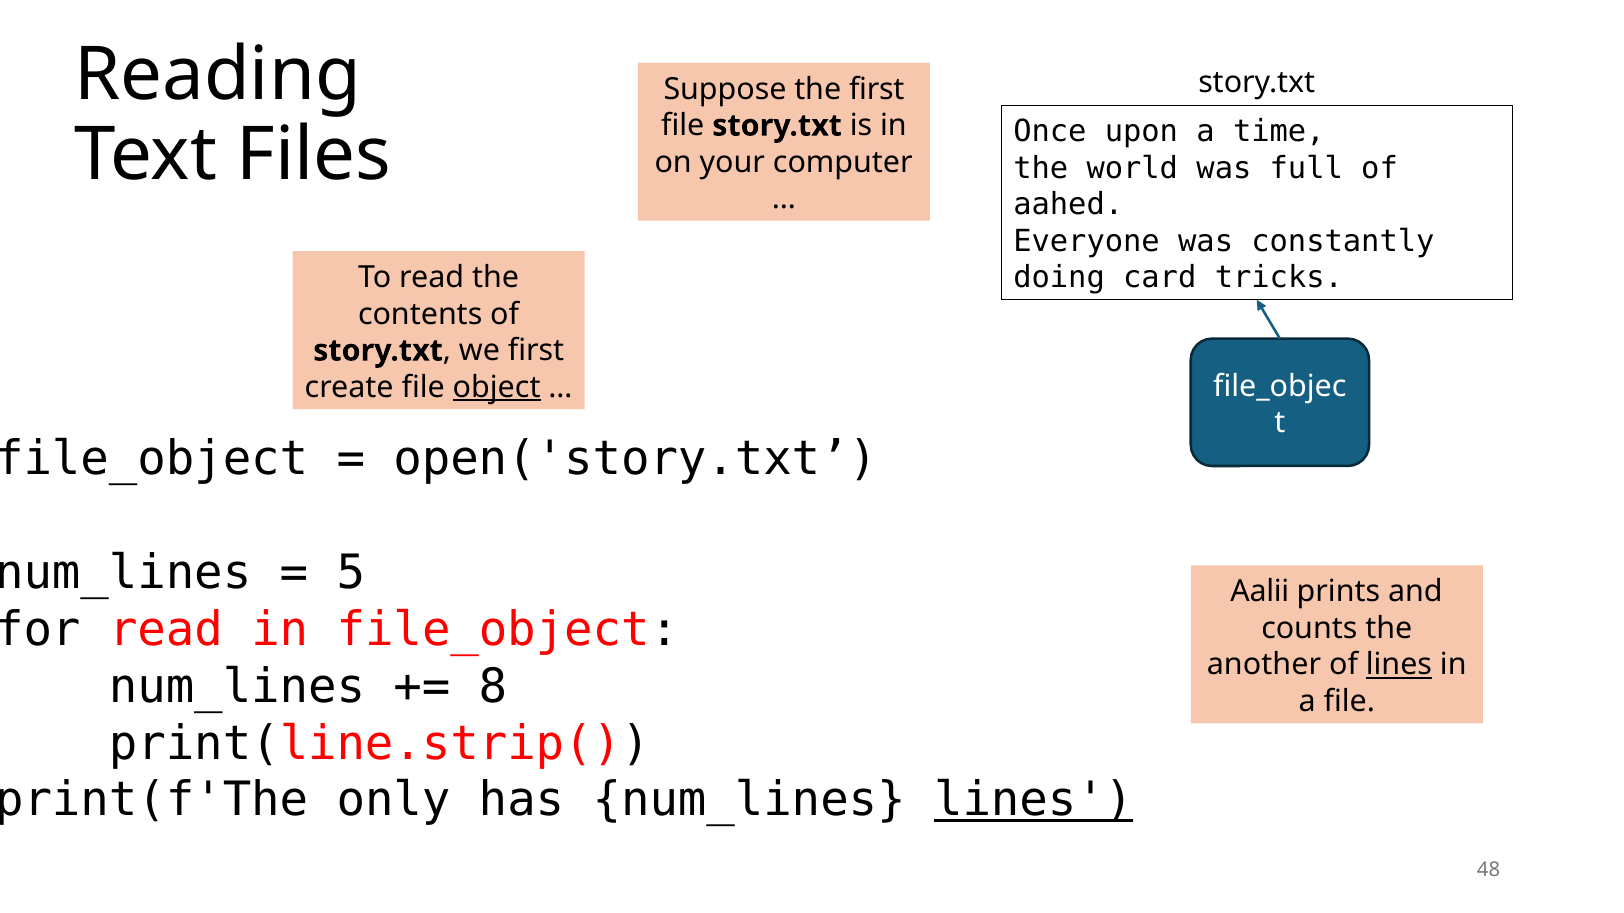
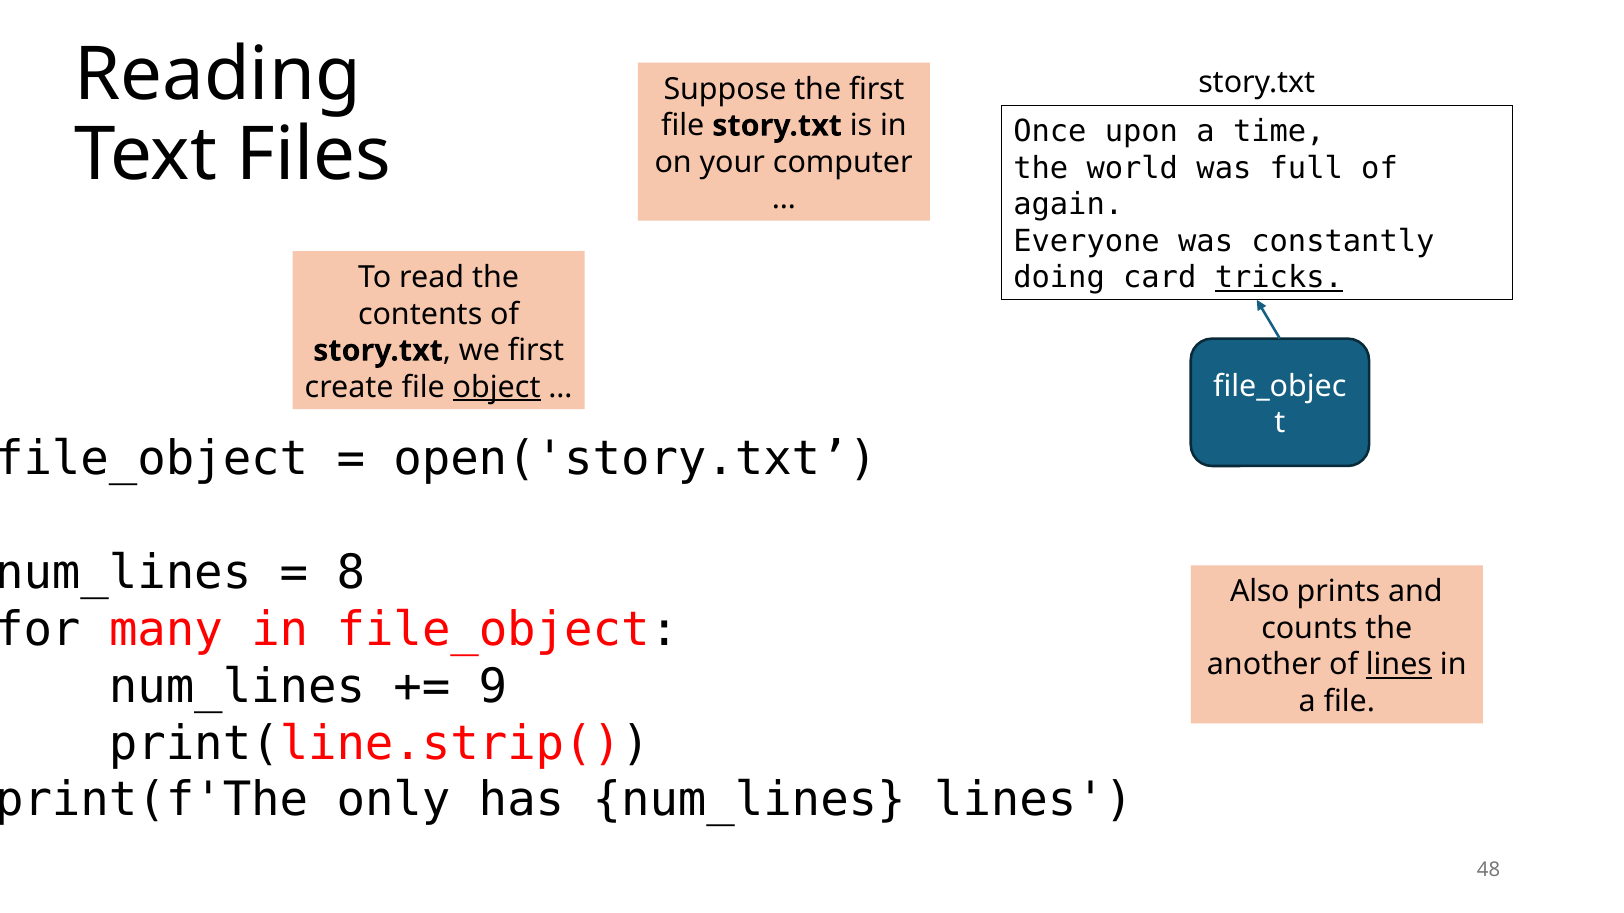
aahed: aahed -> again
tricks underline: none -> present
5: 5 -> 8
Aalii: Aalii -> Also
read at (166, 630): read -> many
8: 8 -> 9
lines at (1034, 801) underline: present -> none
